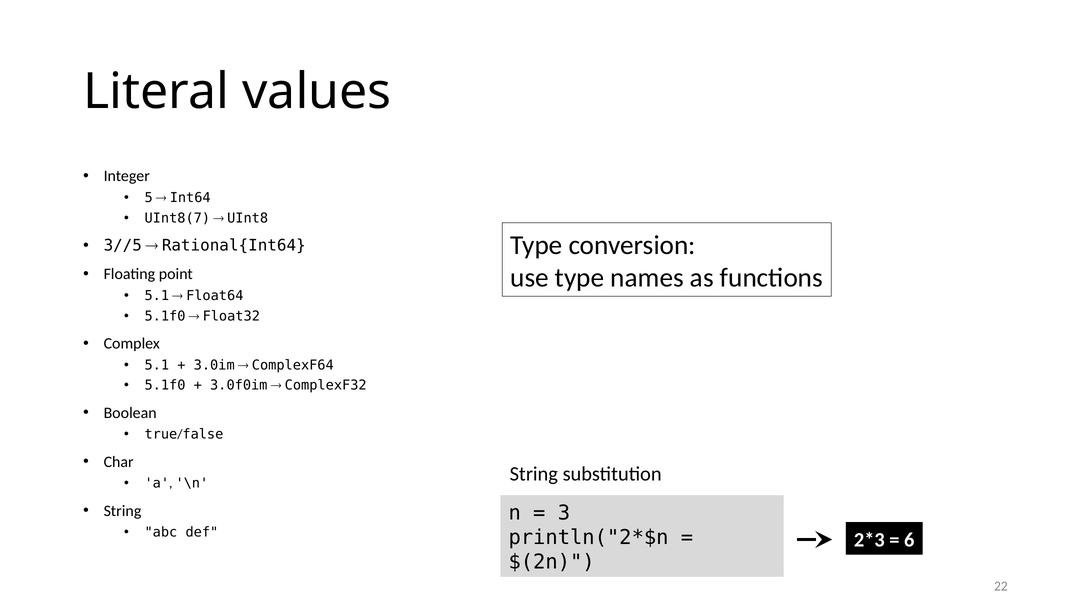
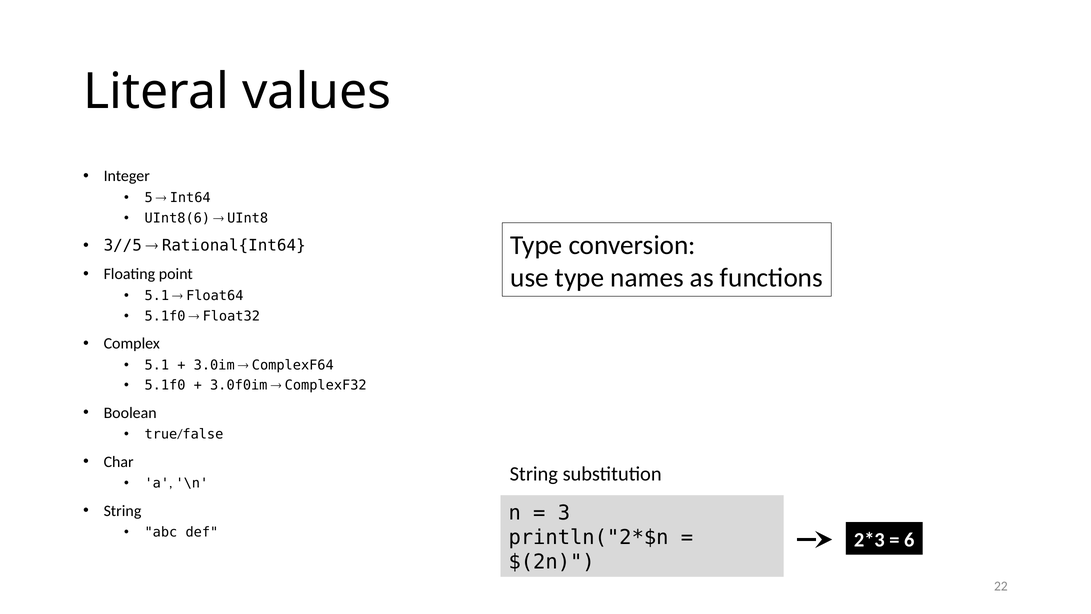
UInt8(7: UInt8(7 -> UInt8(6
